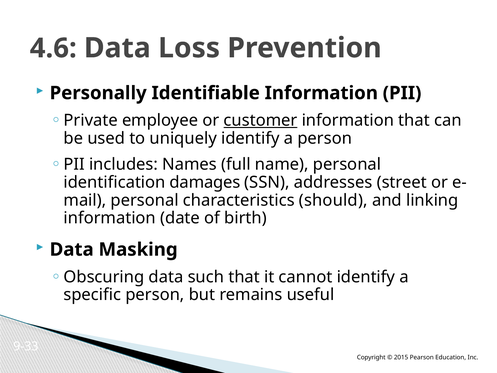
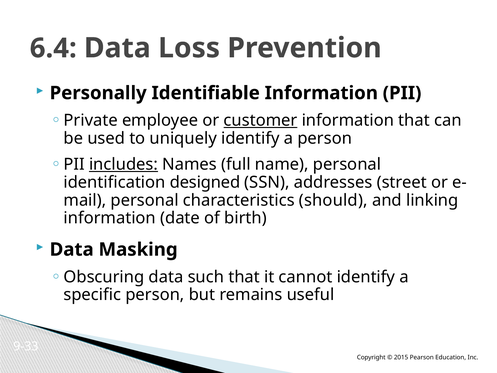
4.6: 4.6 -> 6.4
includes underline: none -> present
damages: damages -> designed
